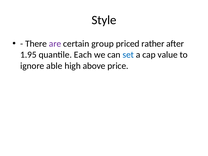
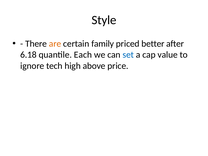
are colour: purple -> orange
group: group -> family
rather: rather -> better
1.95: 1.95 -> 6.18
able: able -> tech
